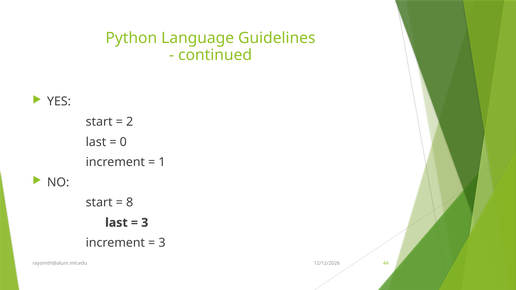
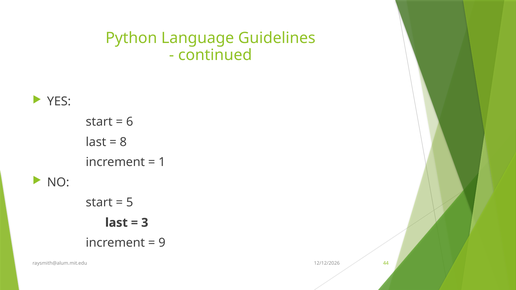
2: 2 -> 6
0: 0 -> 8
8: 8 -> 5
3 at (162, 243): 3 -> 9
